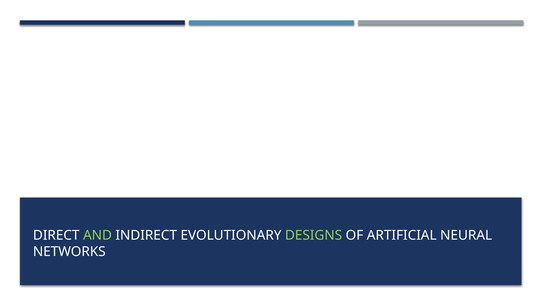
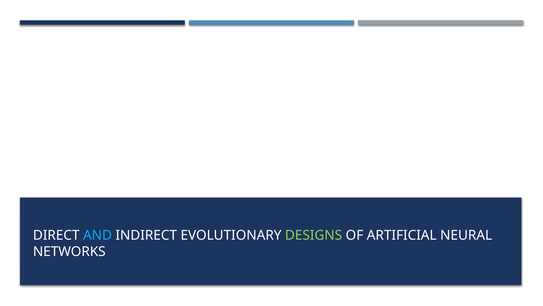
AND colour: light green -> light blue
